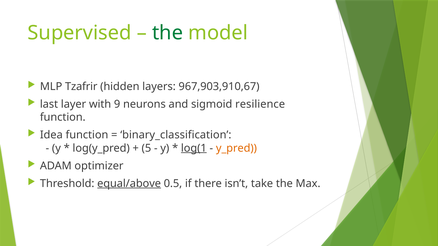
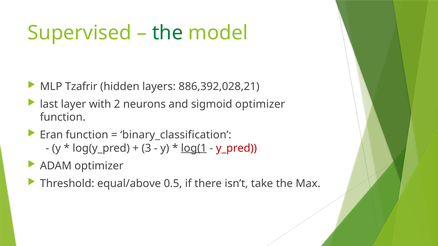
967,903,910,67: 967,903,910,67 -> 886,392,028,21
9: 9 -> 2
sigmoid resilience: resilience -> optimizer
Idea: Idea -> Eran
5: 5 -> 3
y_pred colour: orange -> red
equal/above underline: present -> none
